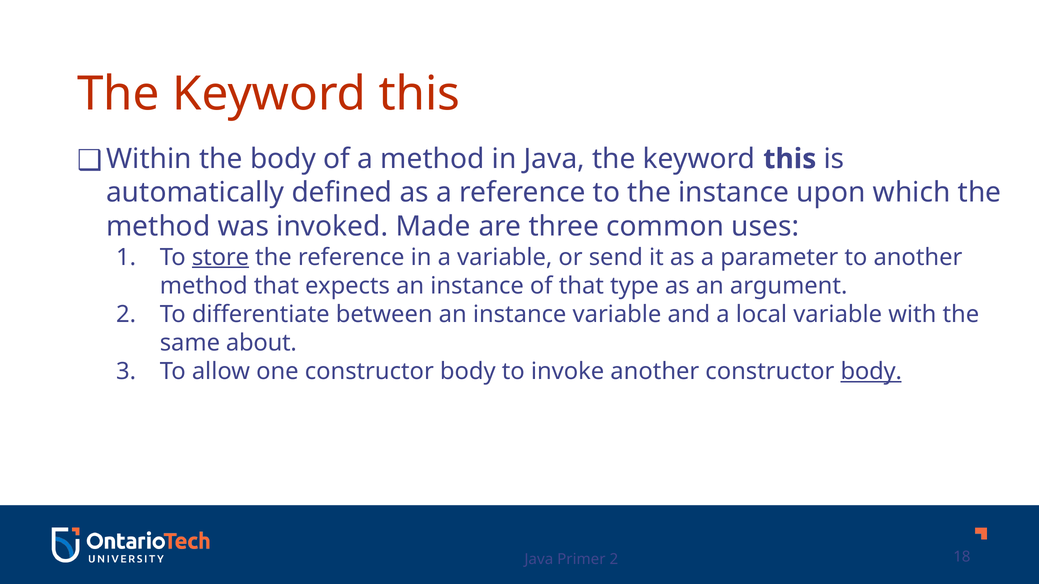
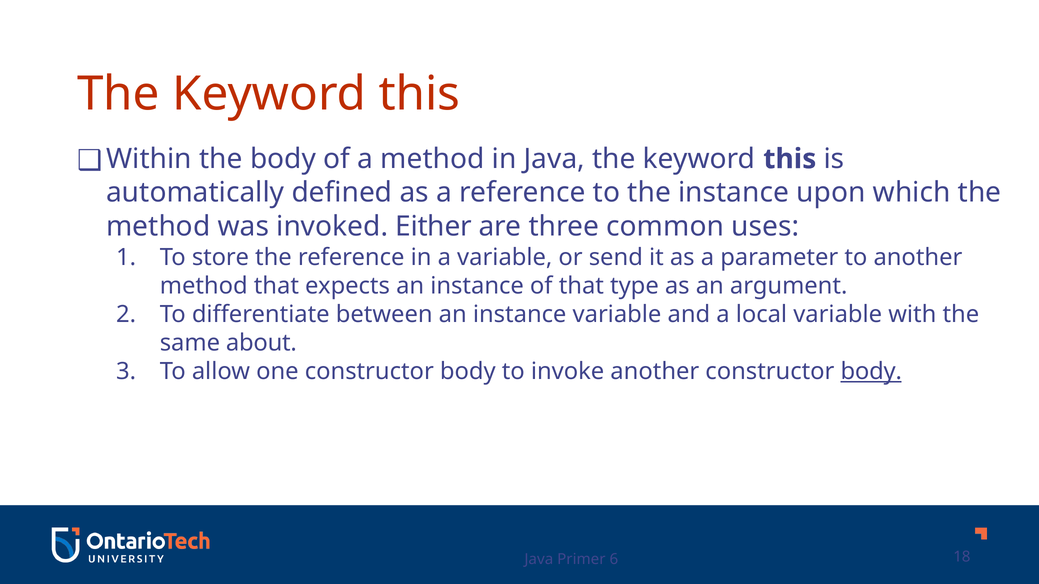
Made: Made -> Either
store underline: present -> none
Primer 2: 2 -> 6
